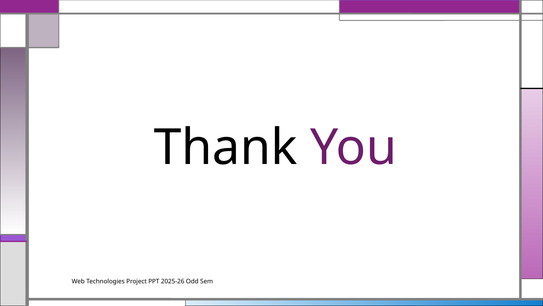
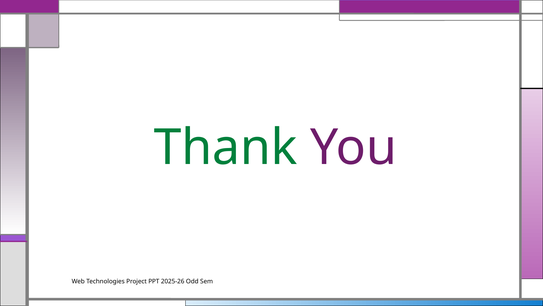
Thank colour: black -> green
